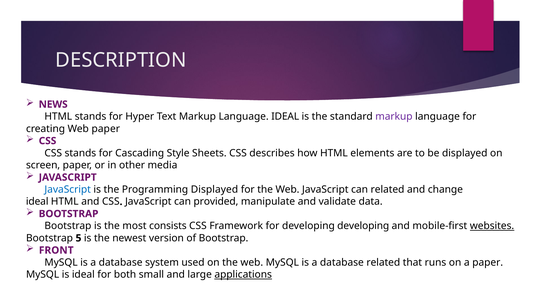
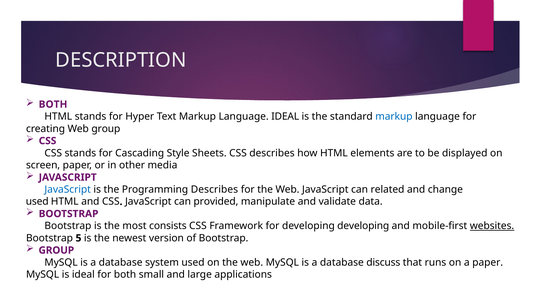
NEWS at (53, 104): NEWS -> BOTH
markup at (394, 117) colour: purple -> blue
Web paper: paper -> group
Programming Displayed: Displayed -> Describes
ideal at (37, 202): ideal -> used
FRONT at (56, 251): FRONT -> GROUP
database related: related -> discuss
applications underline: present -> none
